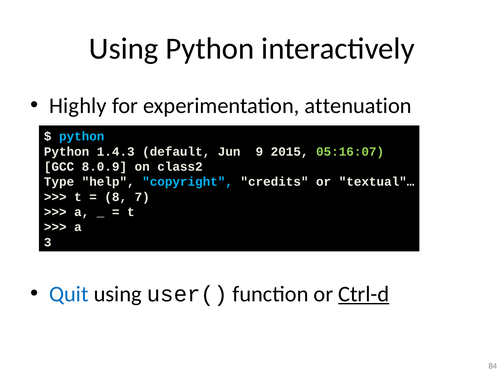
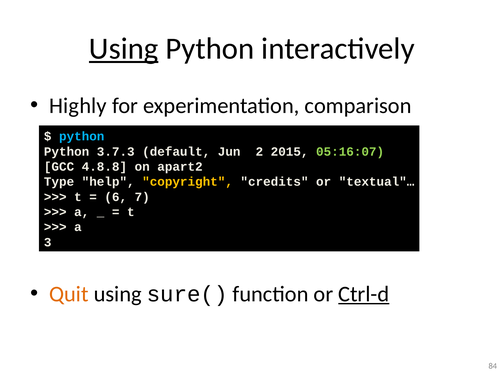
Using at (124, 49) underline: none -> present
attenuation: attenuation -> comparison
1.4.3: 1.4.3 -> 3.7.3
9: 9 -> 2
8.0.9: 8.0.9 -> 4.8.8
class2: class2 -> apart2
copyright colour: light blue -> yellow
8: 8 -> 6
Quit colour: blue -> orange
user(: user( -> sure(
